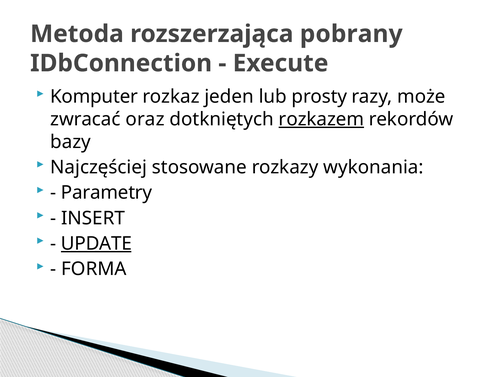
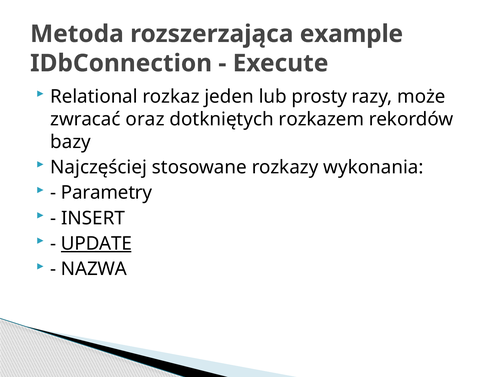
pobrany: pobrany -> example
Komputer: Komputer -> Relational
rozkazem underline: present -> none
FORMA: FORMA -> NAZWA
